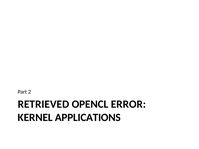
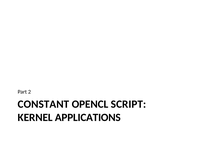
RETRIEVED: RETRIEVED -> CONSTANT
ERROR: ERROR -> SCRIPT
